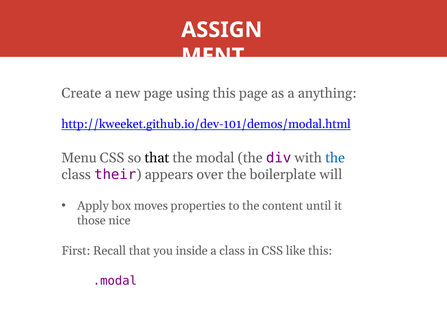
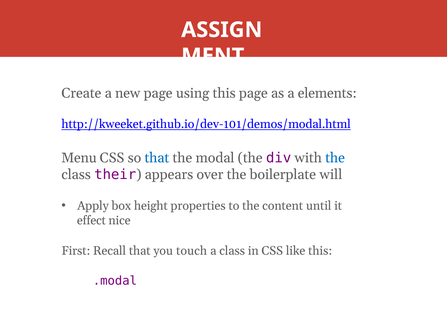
anything: anything -> elements
that at (157, 158) colour: black -> blue
moves: moves -> height
those: those -> effect
inside: inside -> touch
